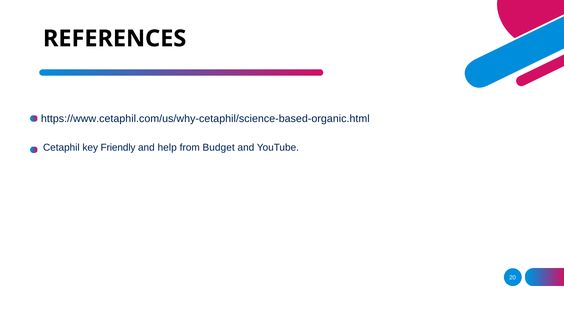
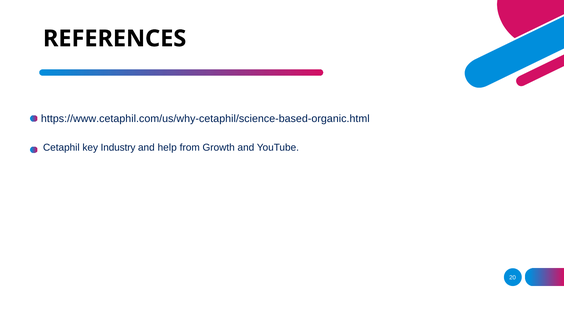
Friendly: Friendly -> Industry
Budget: Budget -> Growth
